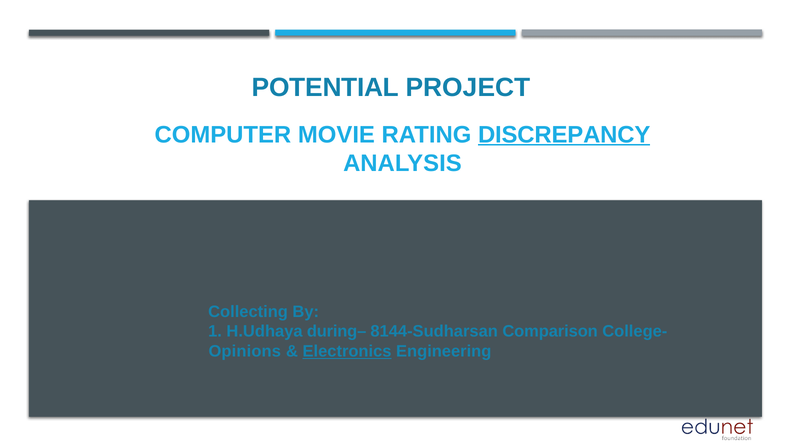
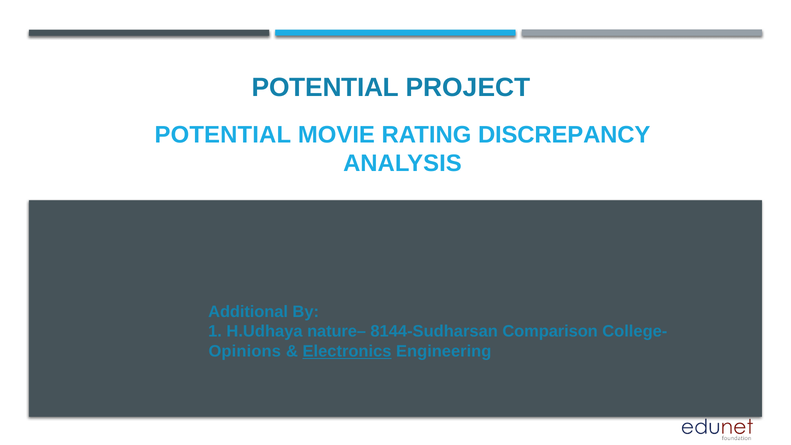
COMPUTER at (223, 135): COMPUTER -> POTENTIAL
DISCREPANCY underline: present -> none
Collecting: Collecting -> Additional
during–: during– -> nature–
